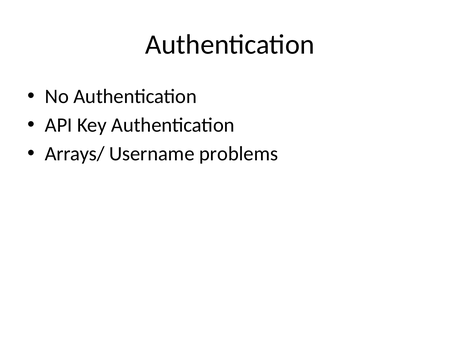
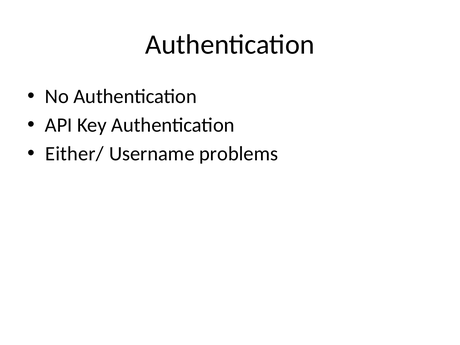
Arrays/: Arrays/ -> Either/
